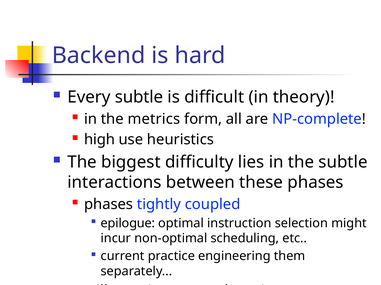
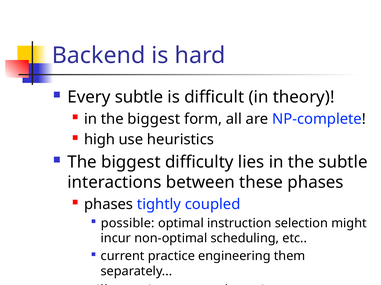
in the metrics: metrics -> biggest
epilogue: epilogue -> possible
